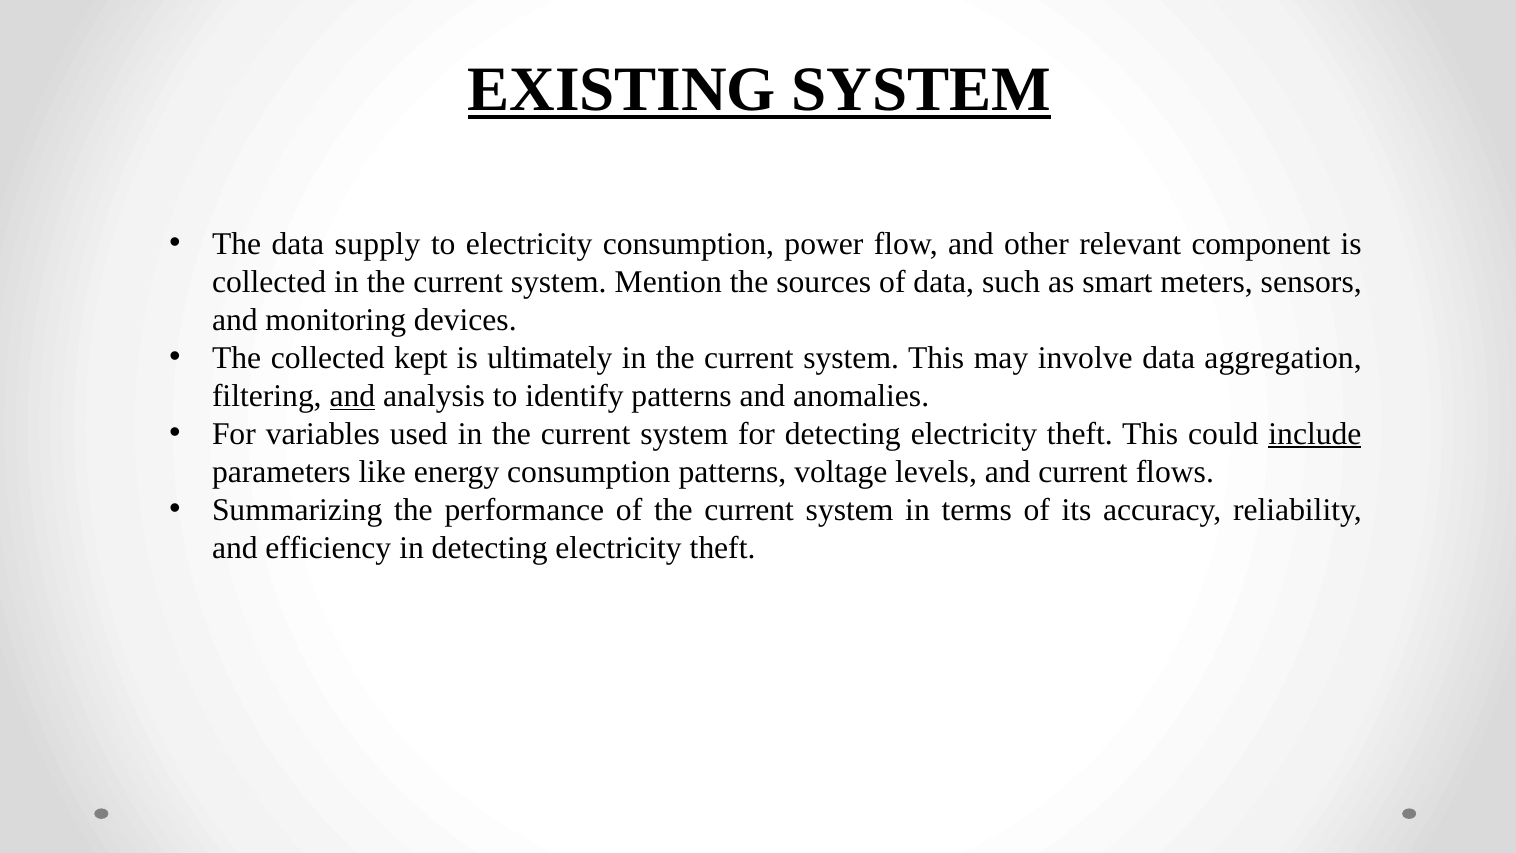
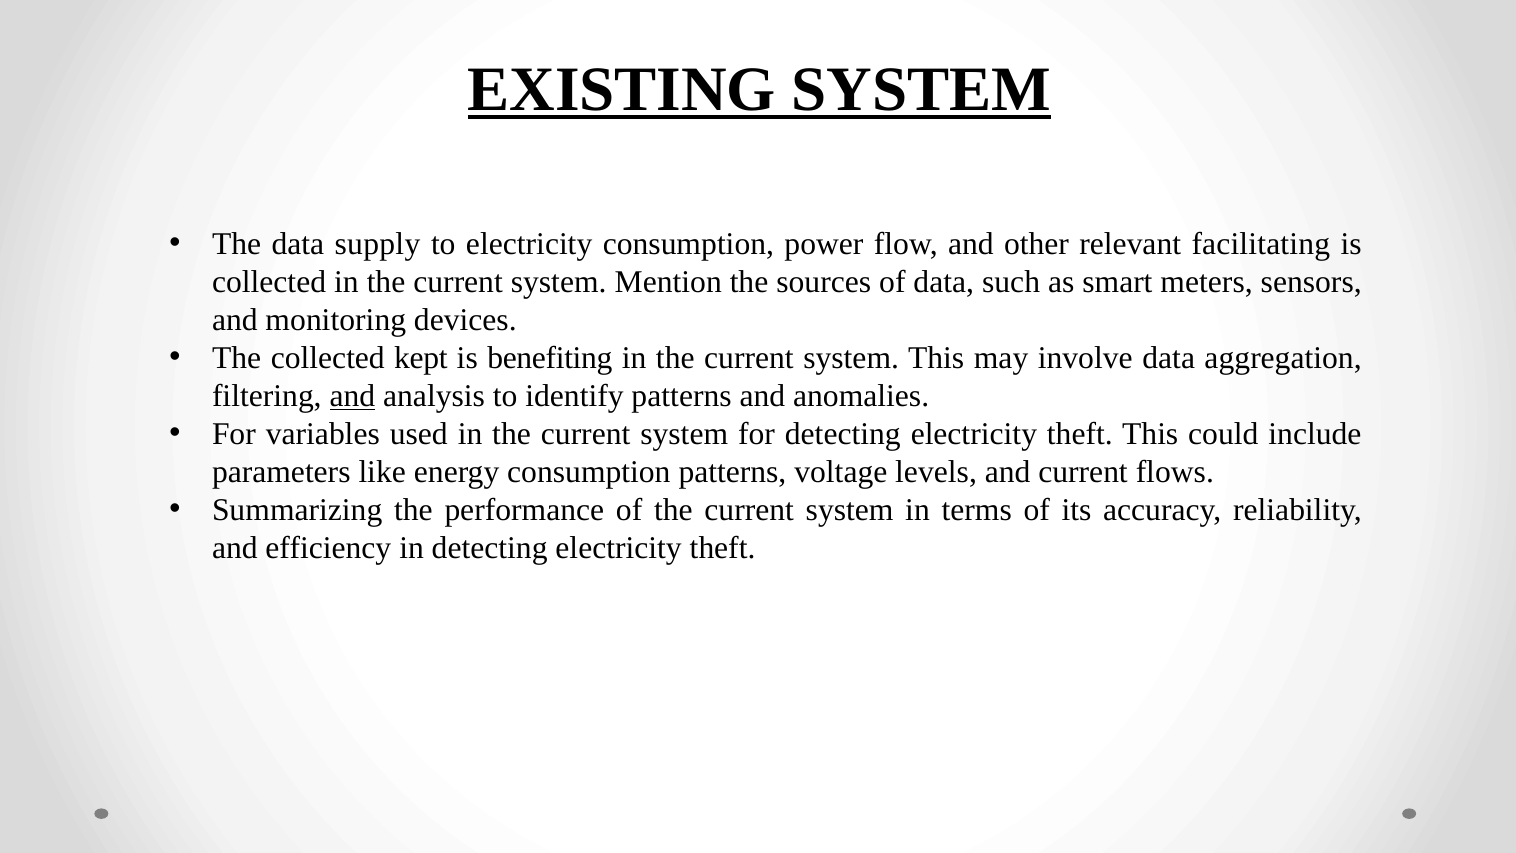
component: component -> facilitating
ultimately: ultimately -> benefiting
include underline: present -> none
